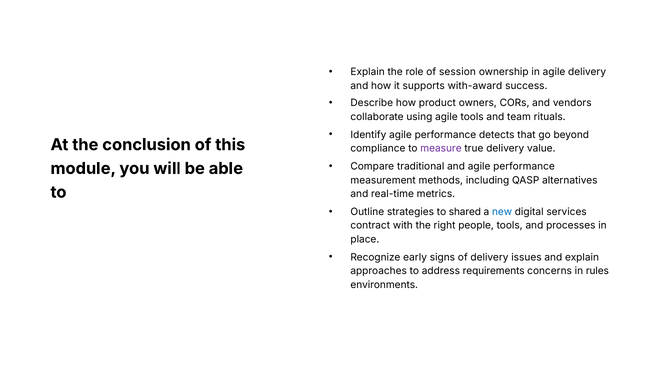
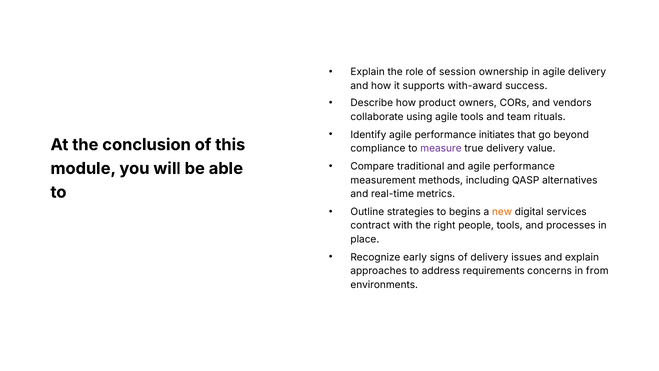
detects: detects -> initiates
shared: shared -> begins
new colour: blue -> orange
rules: rules -> from
